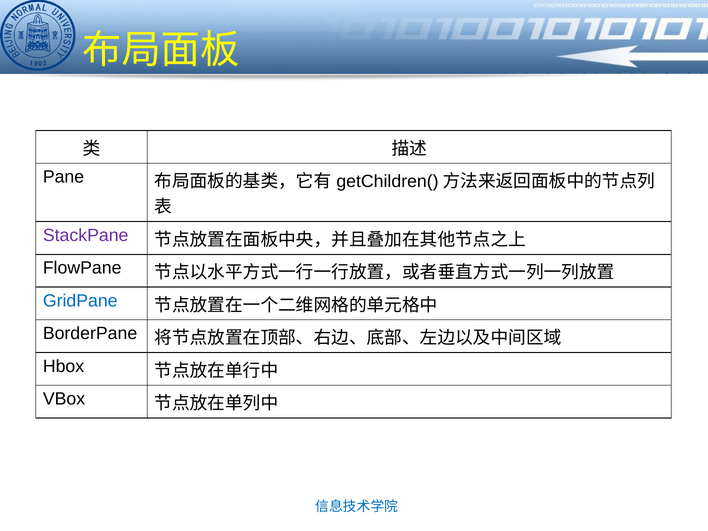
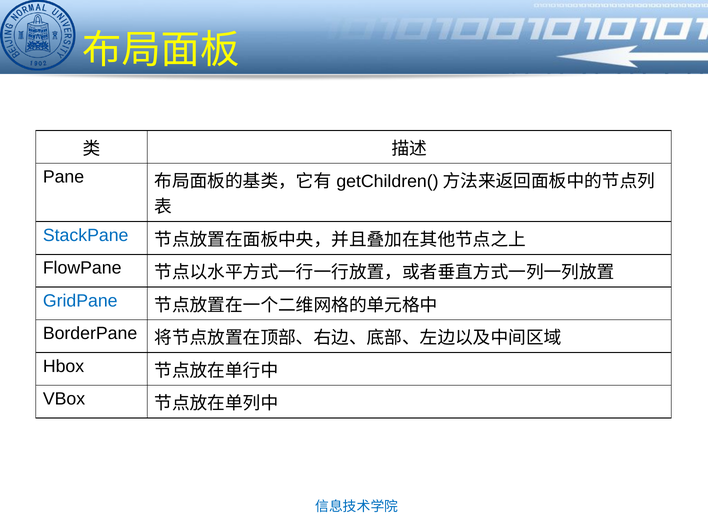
StackPane colour: purple -> blue
